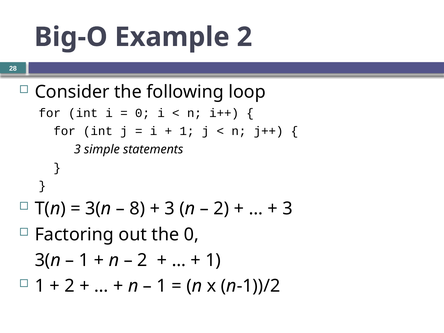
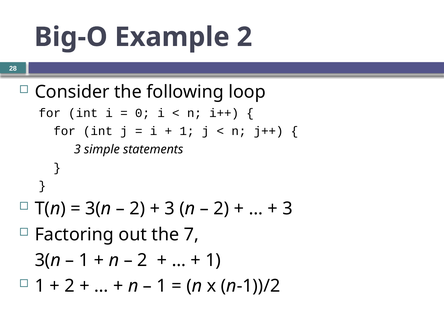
8 at (137, 209): 8 -> 2
the 0: 0 -> 7
